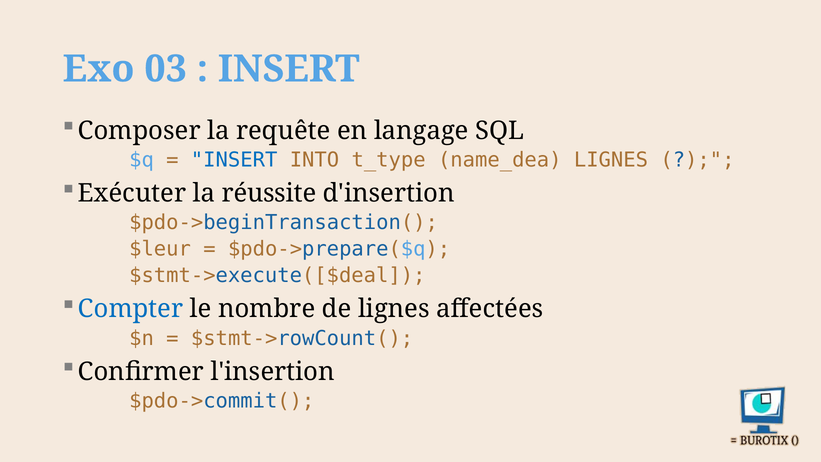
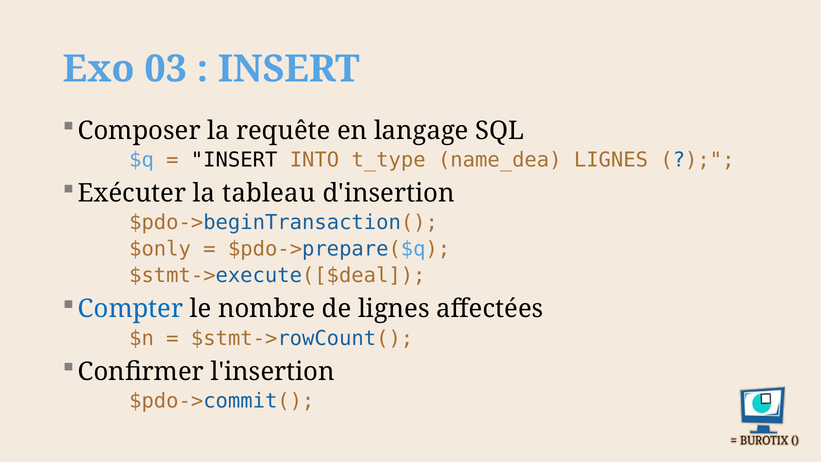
INSERT at (234, 160) colour: blue -> black
réussite: réussite -> tableau
$leur: $leur -> $only
